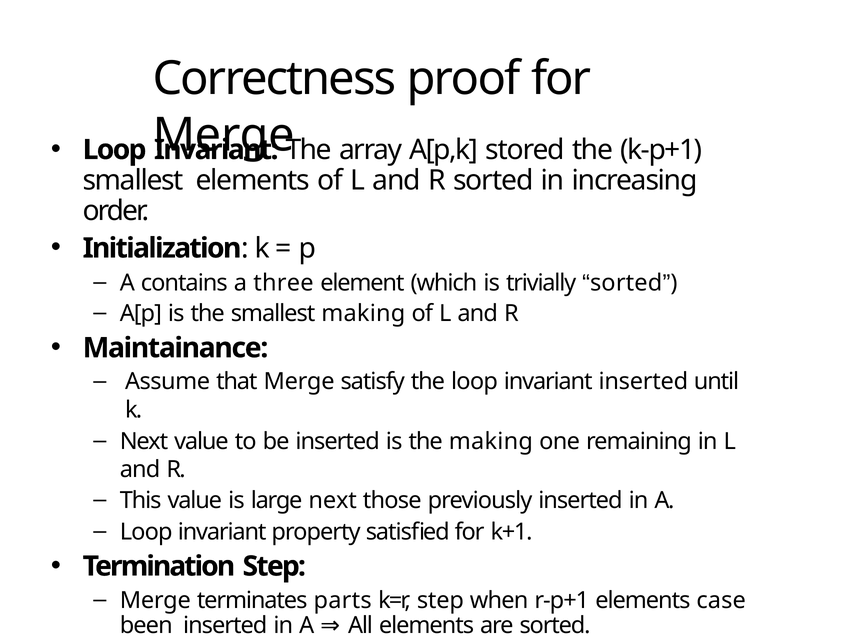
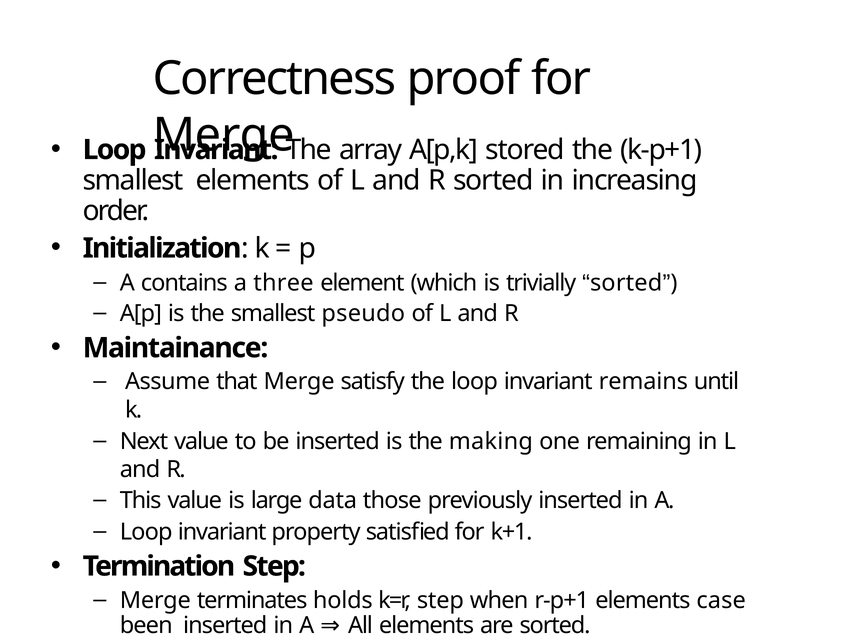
smallest making: making -> pseudo
invariant inserted: inserted -> remains
large next: next -> data
parts: parts -> holds
